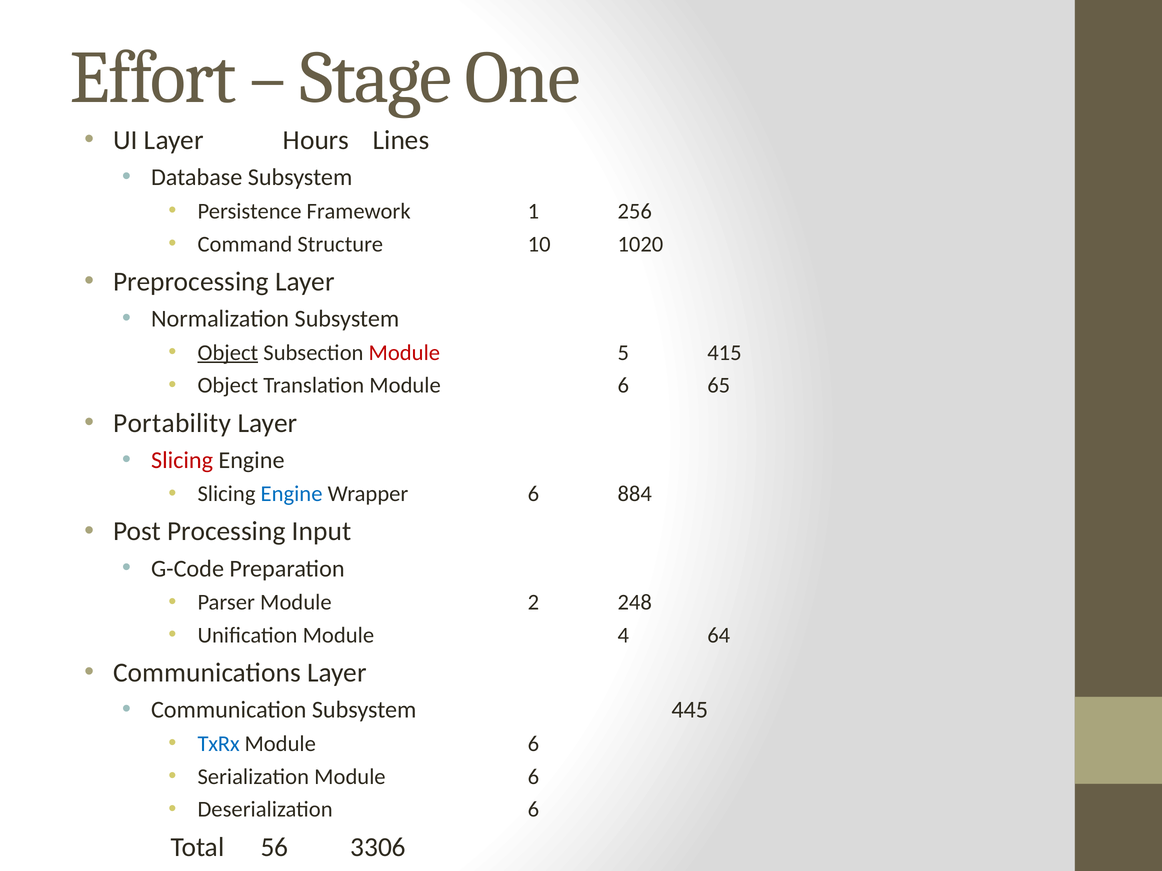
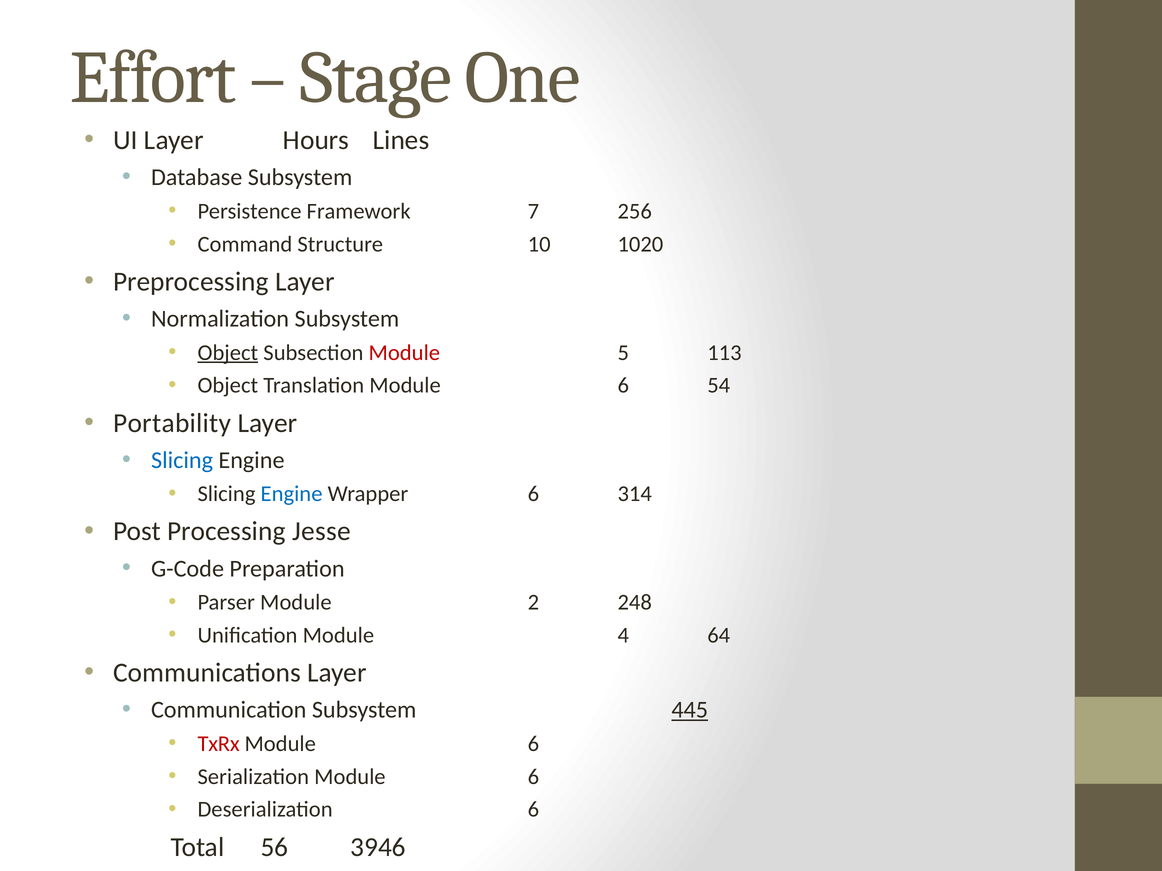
1: 1 -> 7
415: 415 -> 113
65: 65 -> 54
Slicing at (182, 460) colour: red -> blue
884: 884 -> 314
Input: Input -> Jesse
445 underline: none -> present
TxRx colour: blue -> red
3306: 3306 -> 3946
